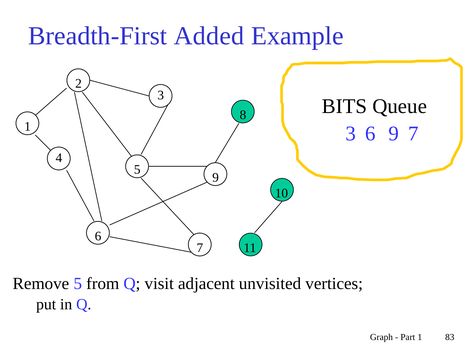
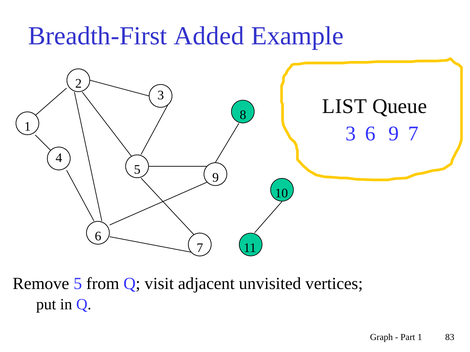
BITS: BITS -> LIST
